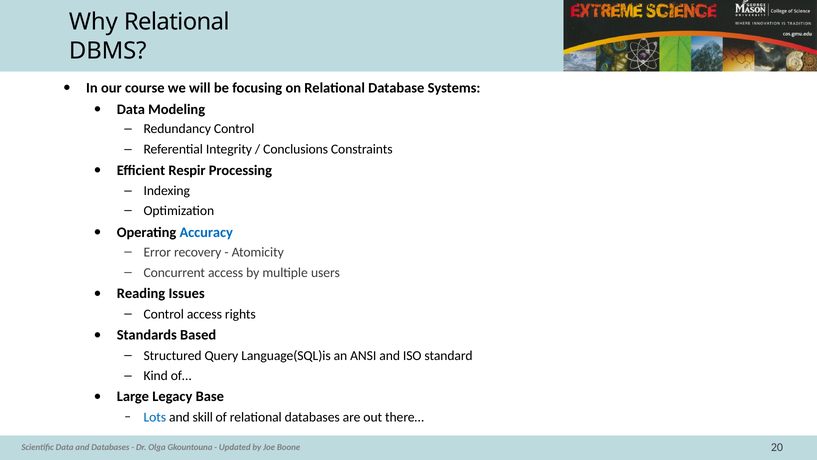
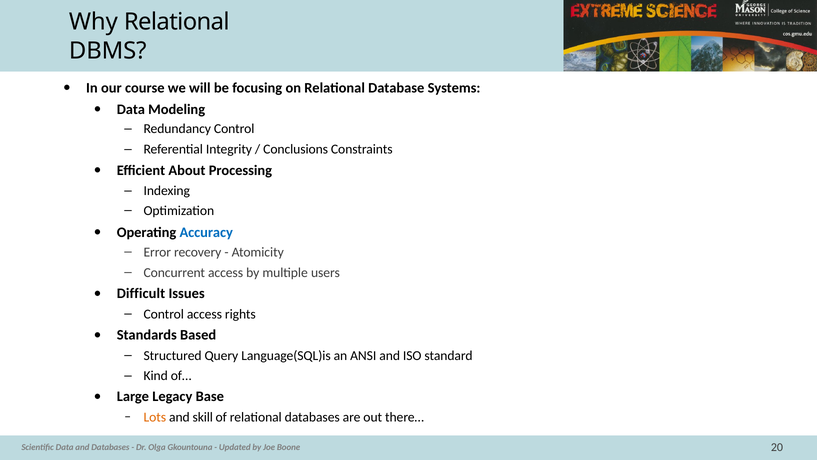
Respir: Respir -> About
Reading: Reading -> Difficult
Lots colour: blue -> orange
